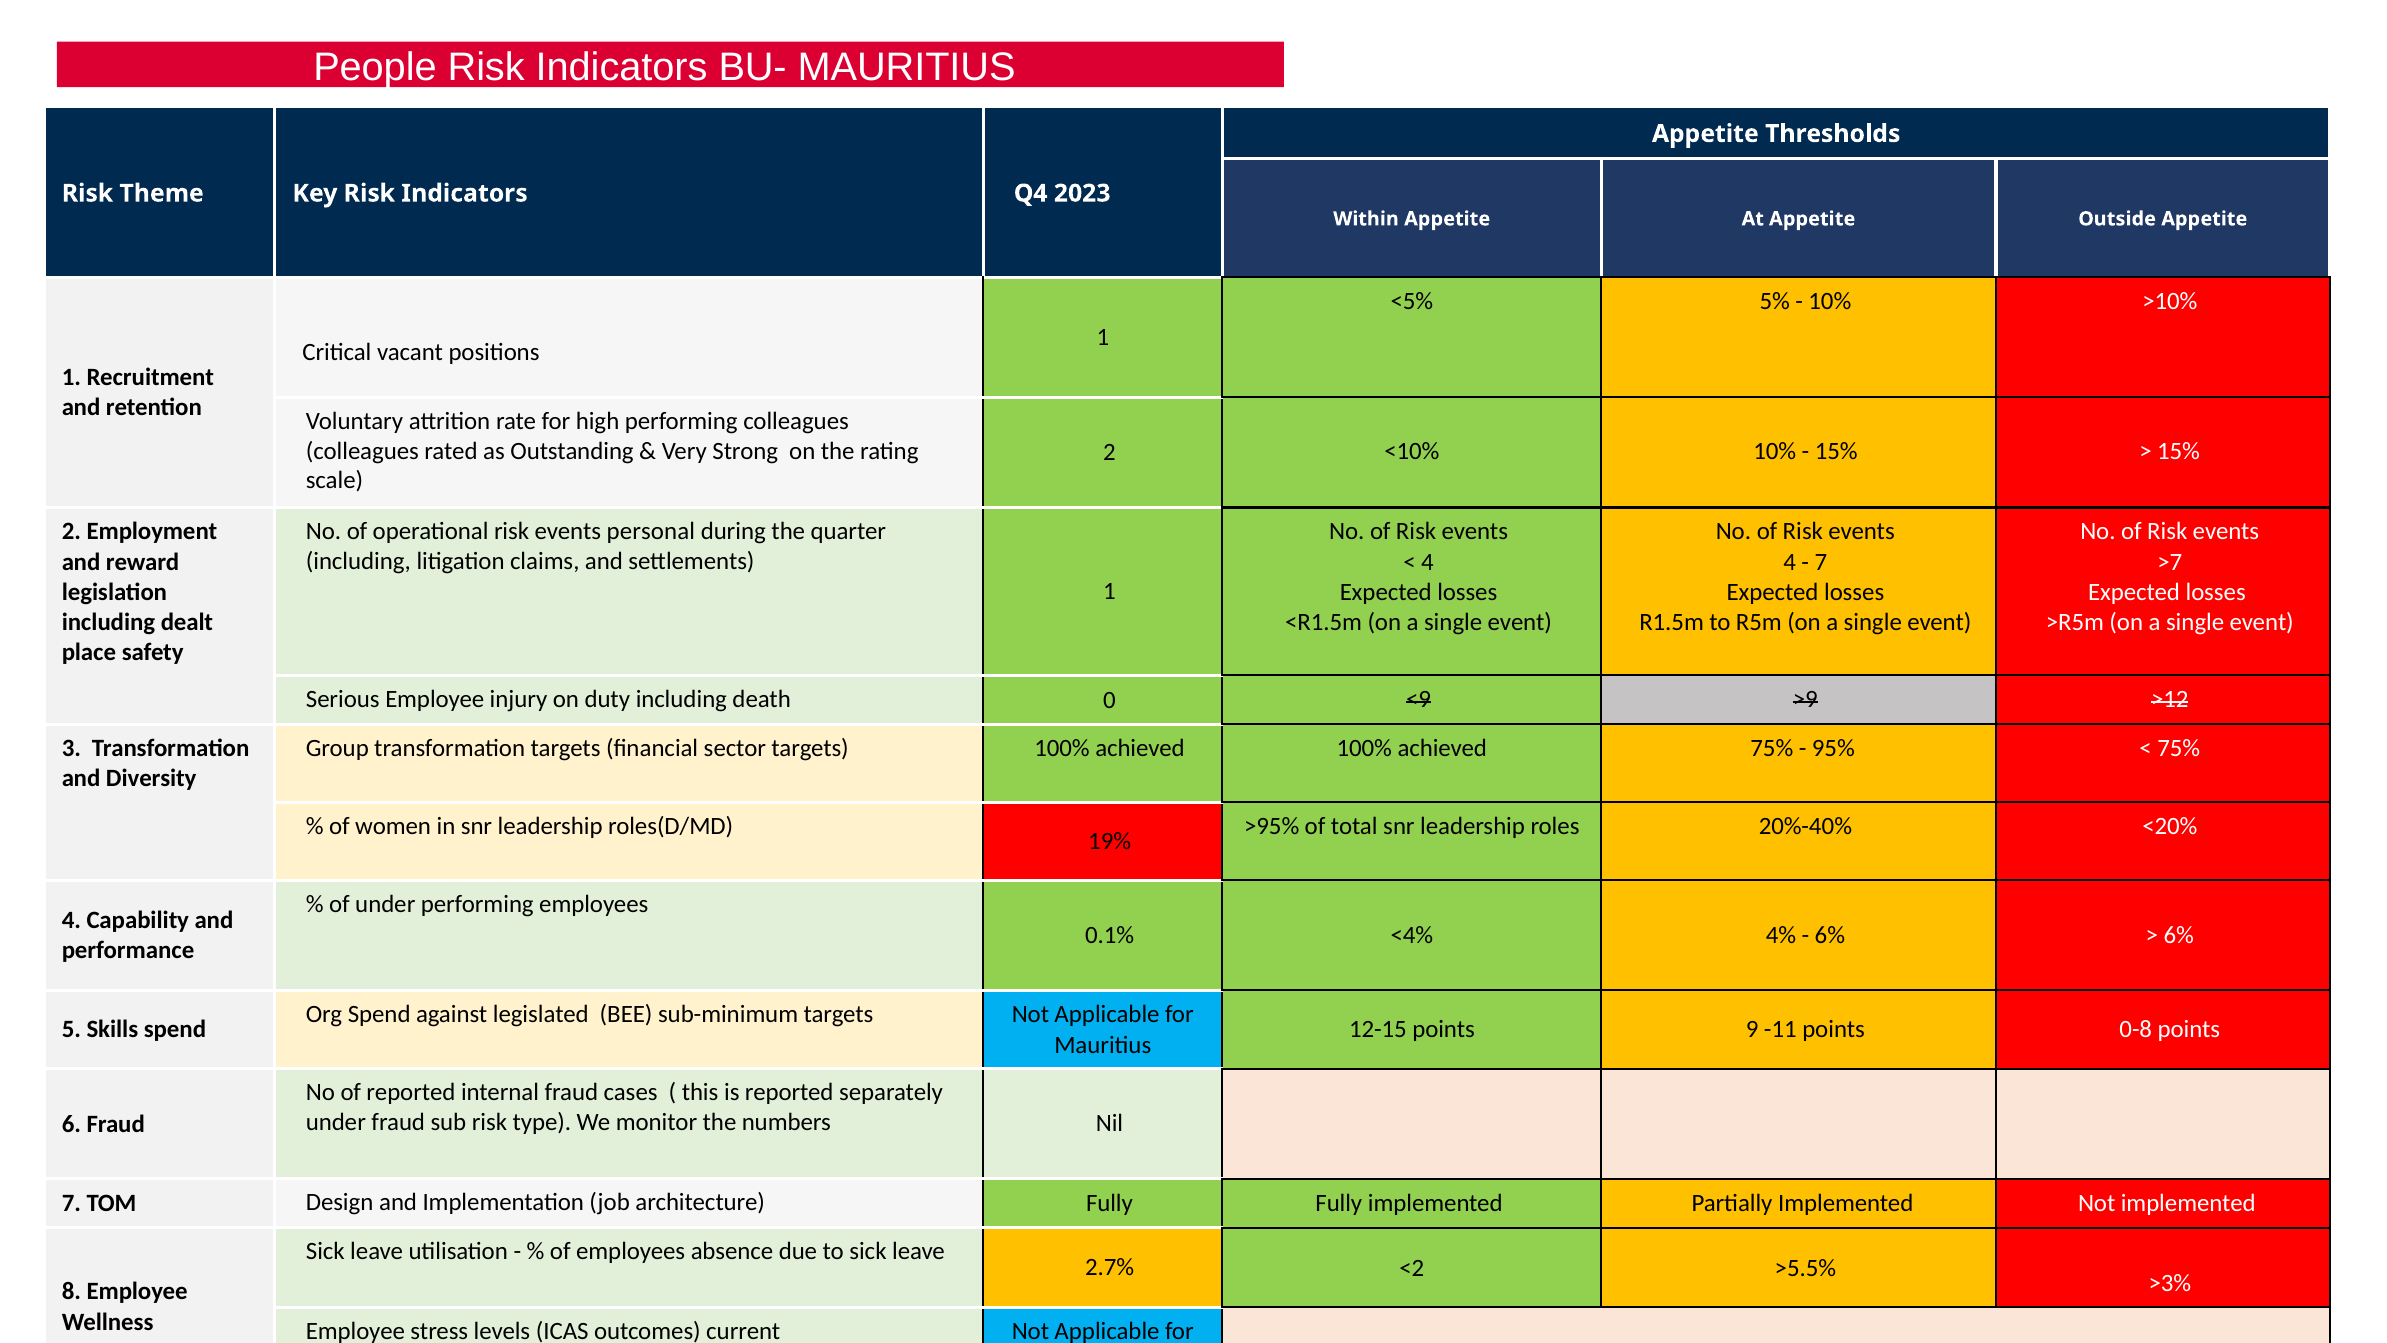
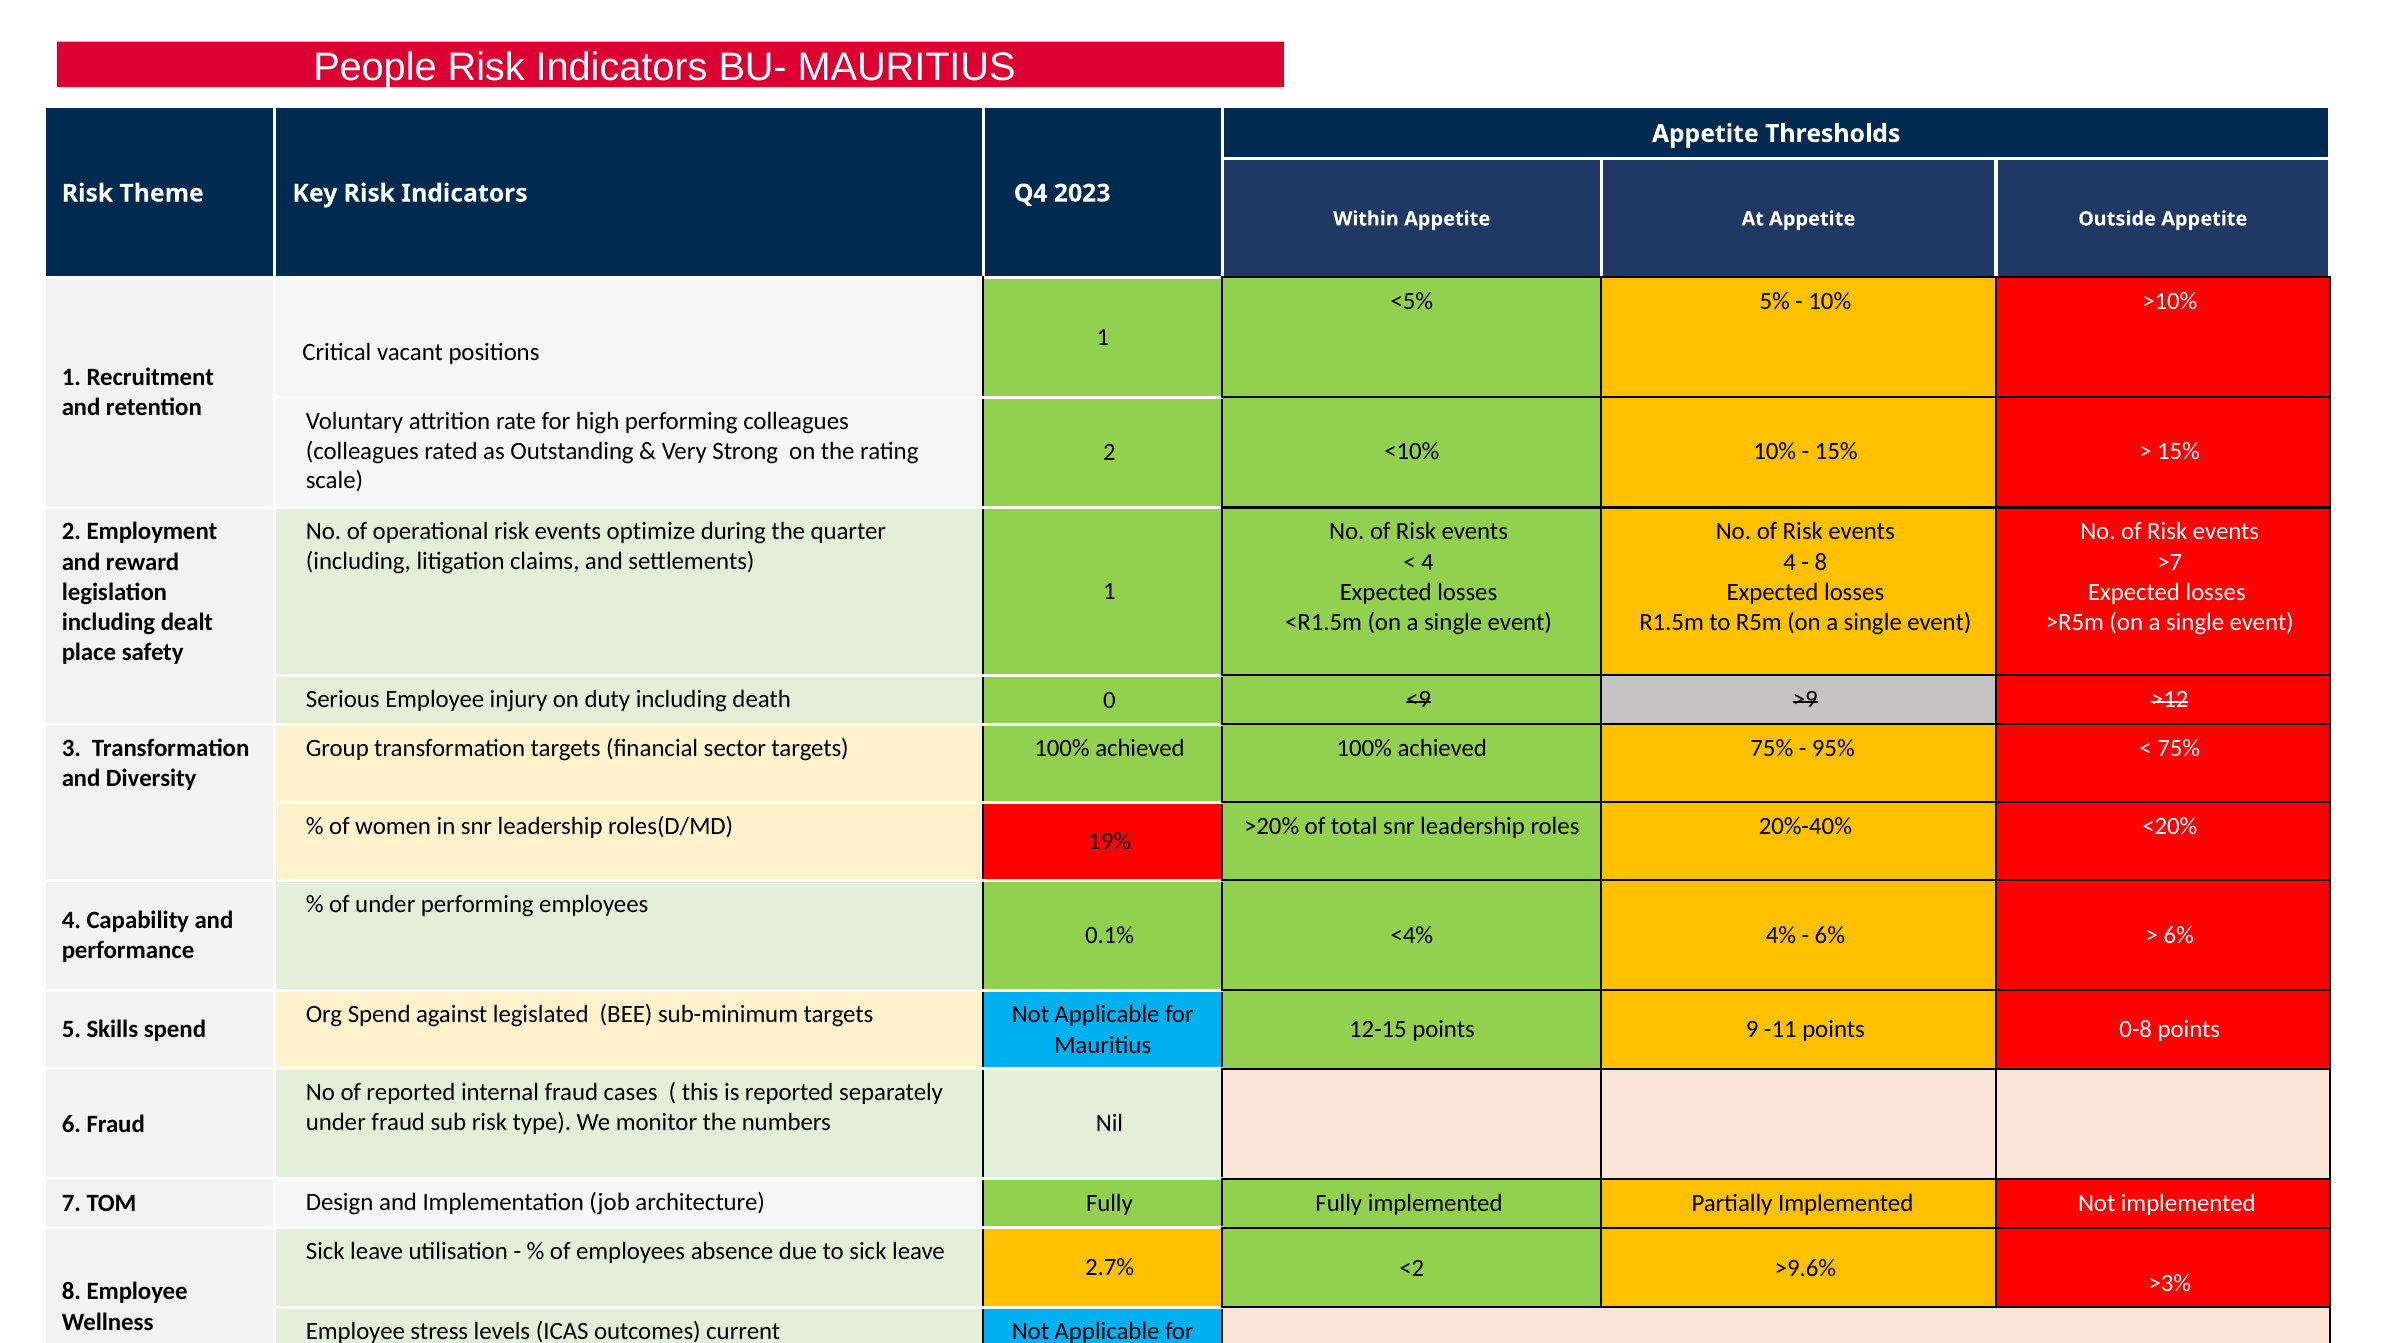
personal: personal -> optimize
7 at (1821, 562): 7 -> 8
>95%: >95% -> >20%
>5.5%: >5.5% -> >9.6%
